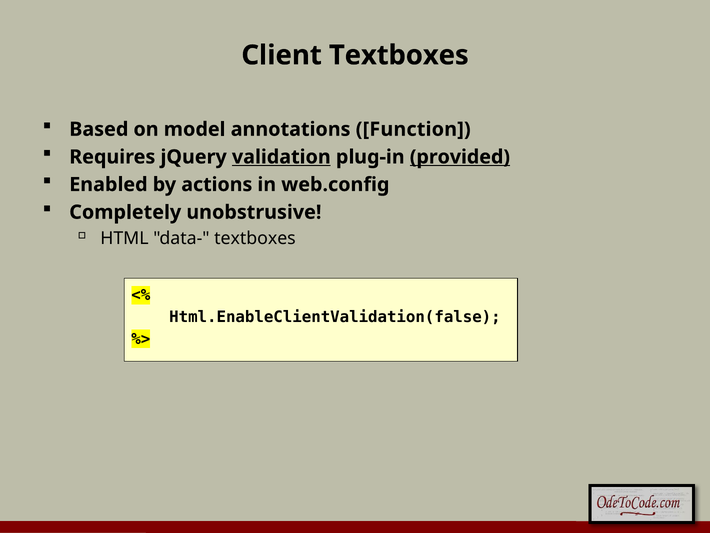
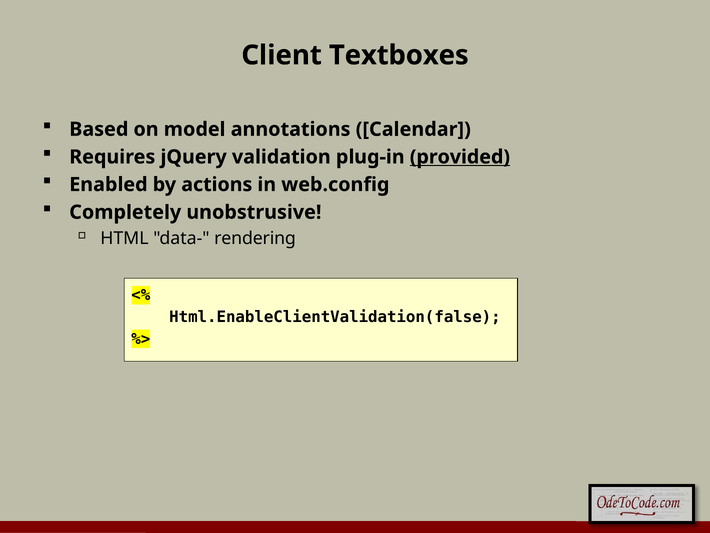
Function: Function -> Calendar
validation underline: present -> none
data- textboxes: textboxes -> rendering
